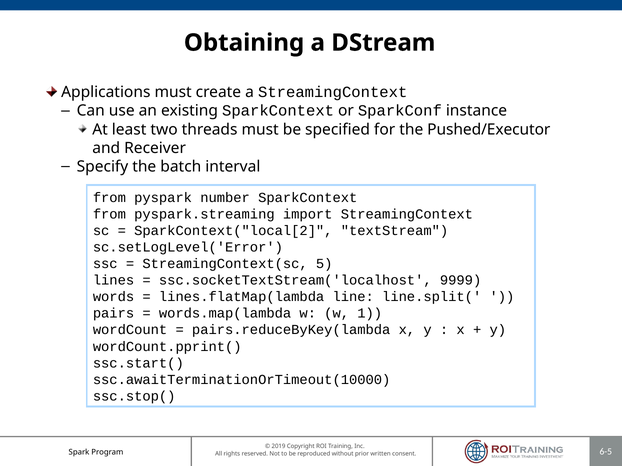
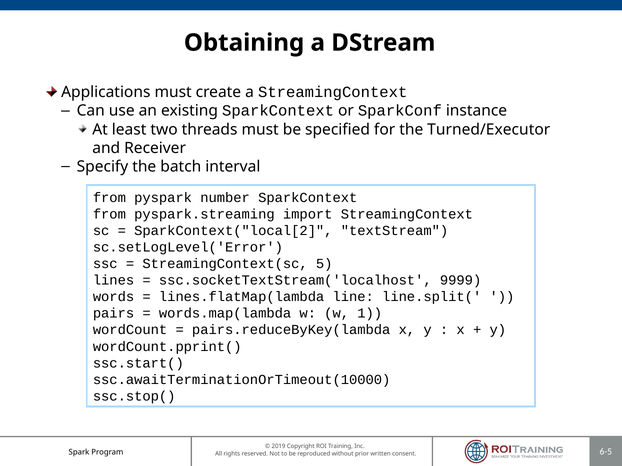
Pushed/Executor: Pushed/Executor -> Turned/Executor
